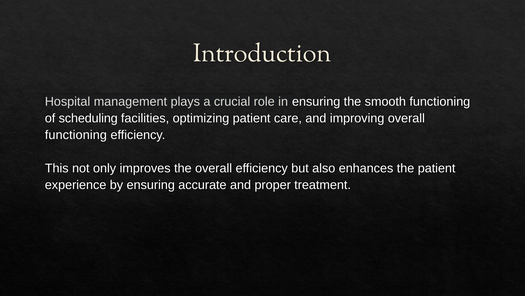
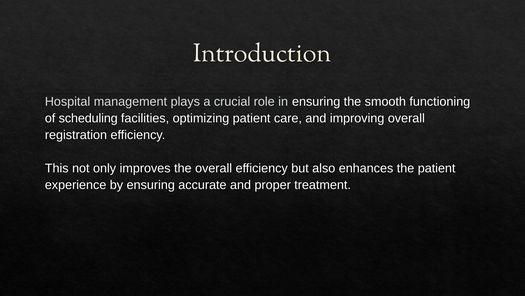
functioning at (76, 135): functioning -> registration
